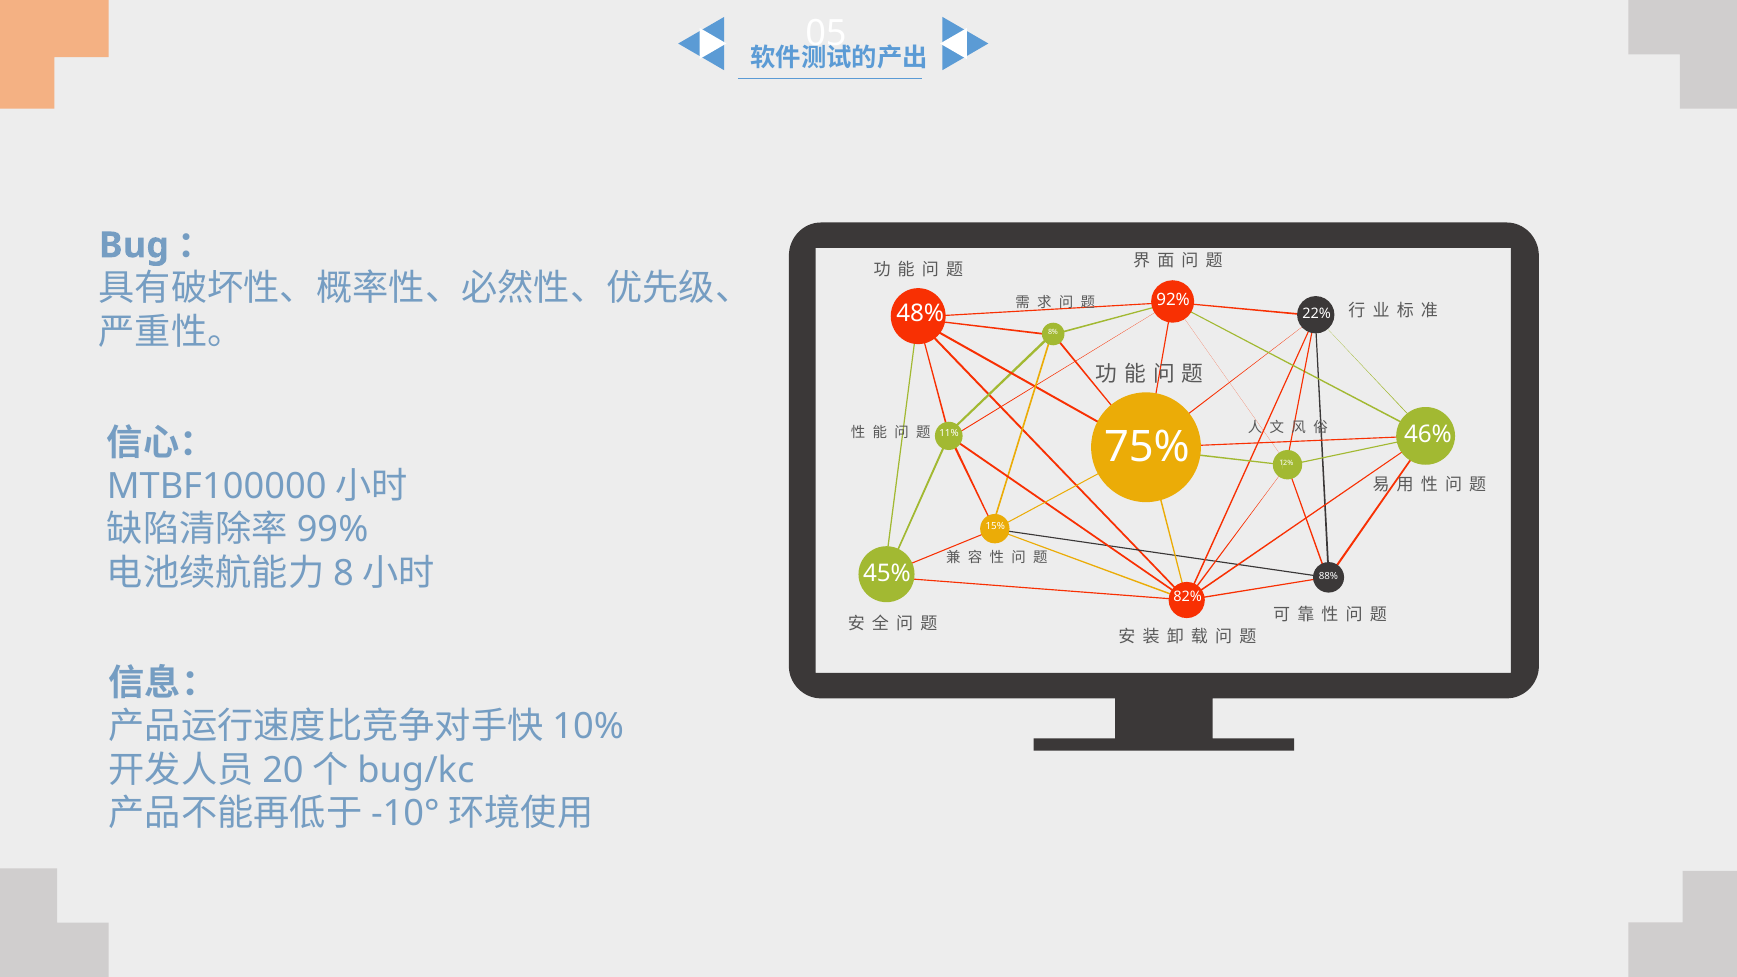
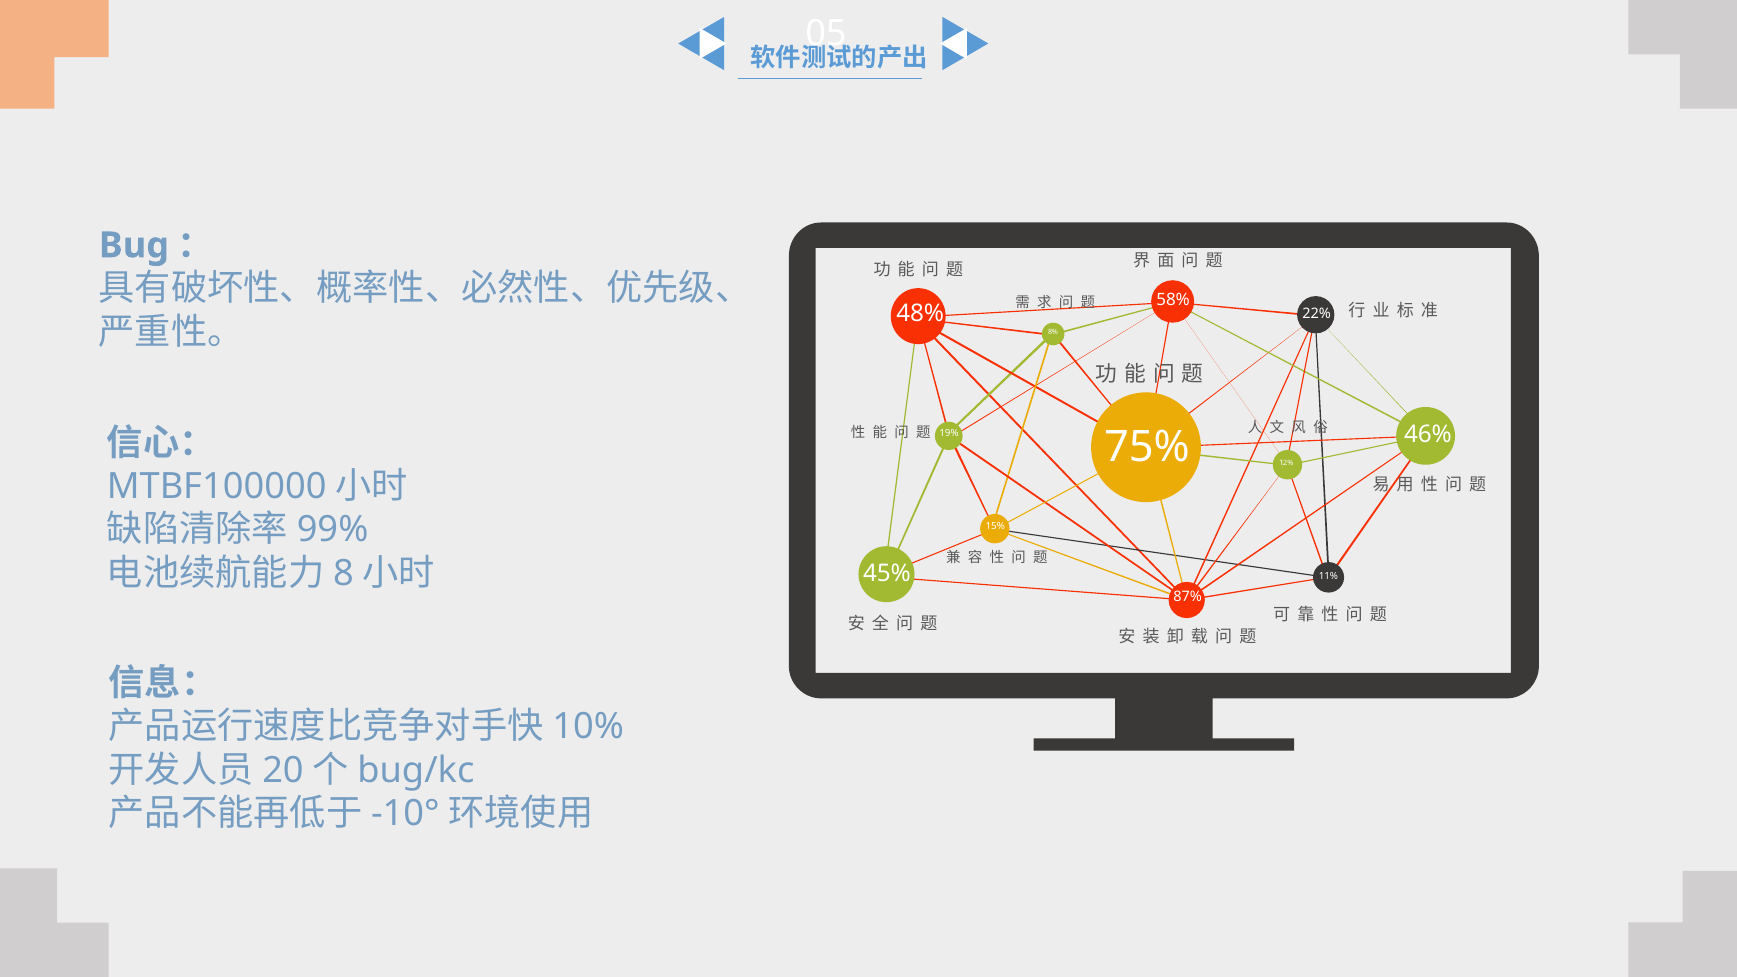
92%: 92% -> 58%
11%: 11% -> 19%
88%: 88% -> 11%
82%: 82% -> 87%
